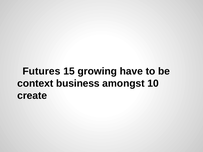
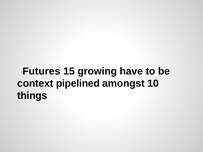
business: business -> pipelined
create: create -> things
